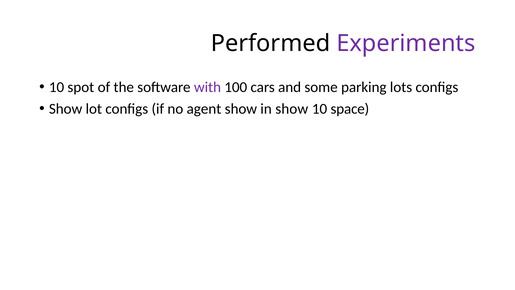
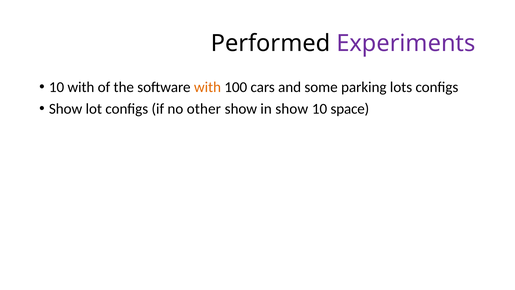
10 spot: spot -> with
with at (207, 87) colour: purple -> orange
agent: agent -> other
